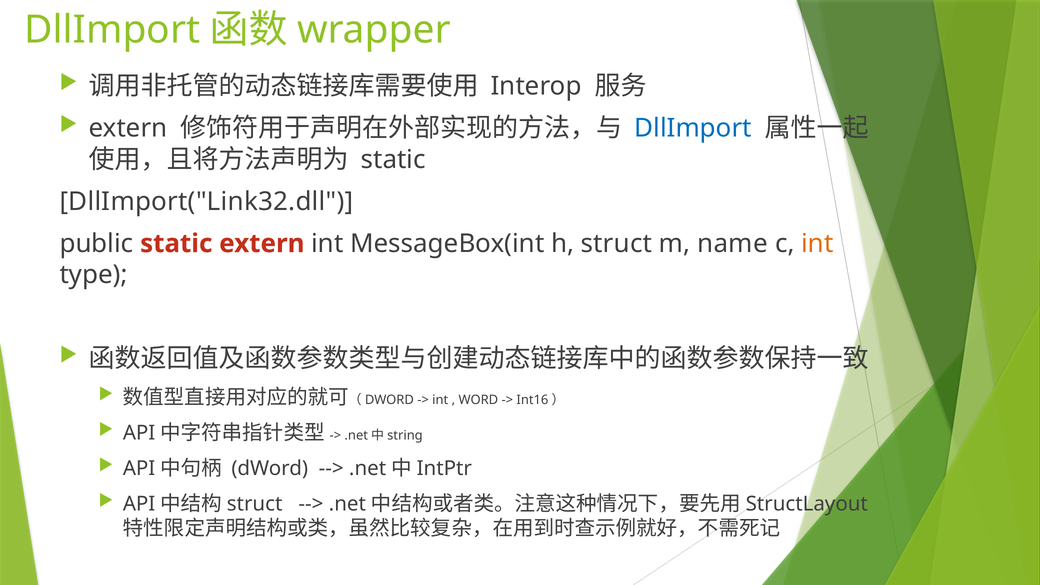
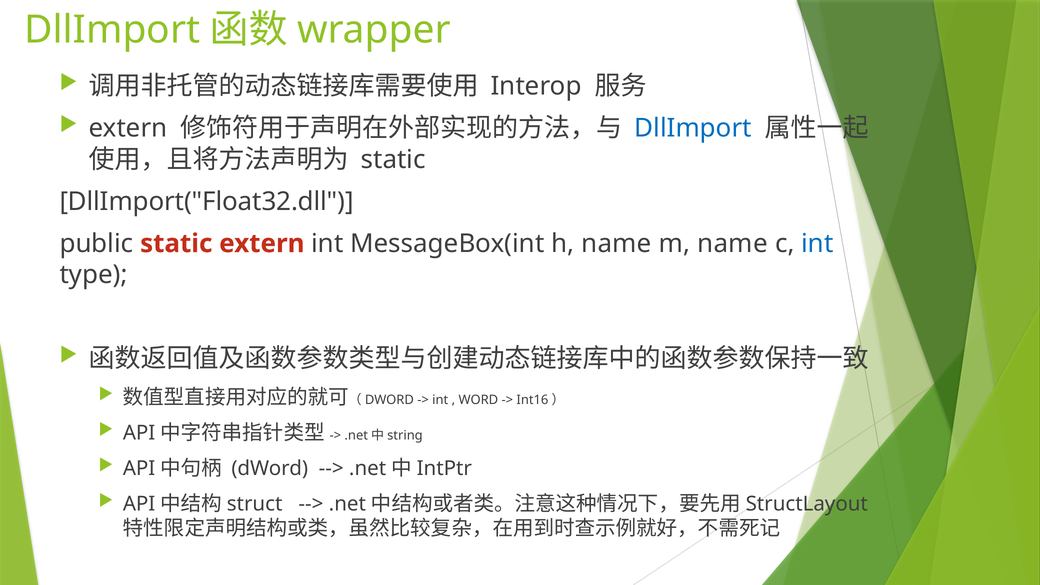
DllImport("Link32.dll: DllImport("Link32.dll -> DllImport("Float32.dll
h struct: struct -> name
int at (817, 244) colour: orange -> blue
